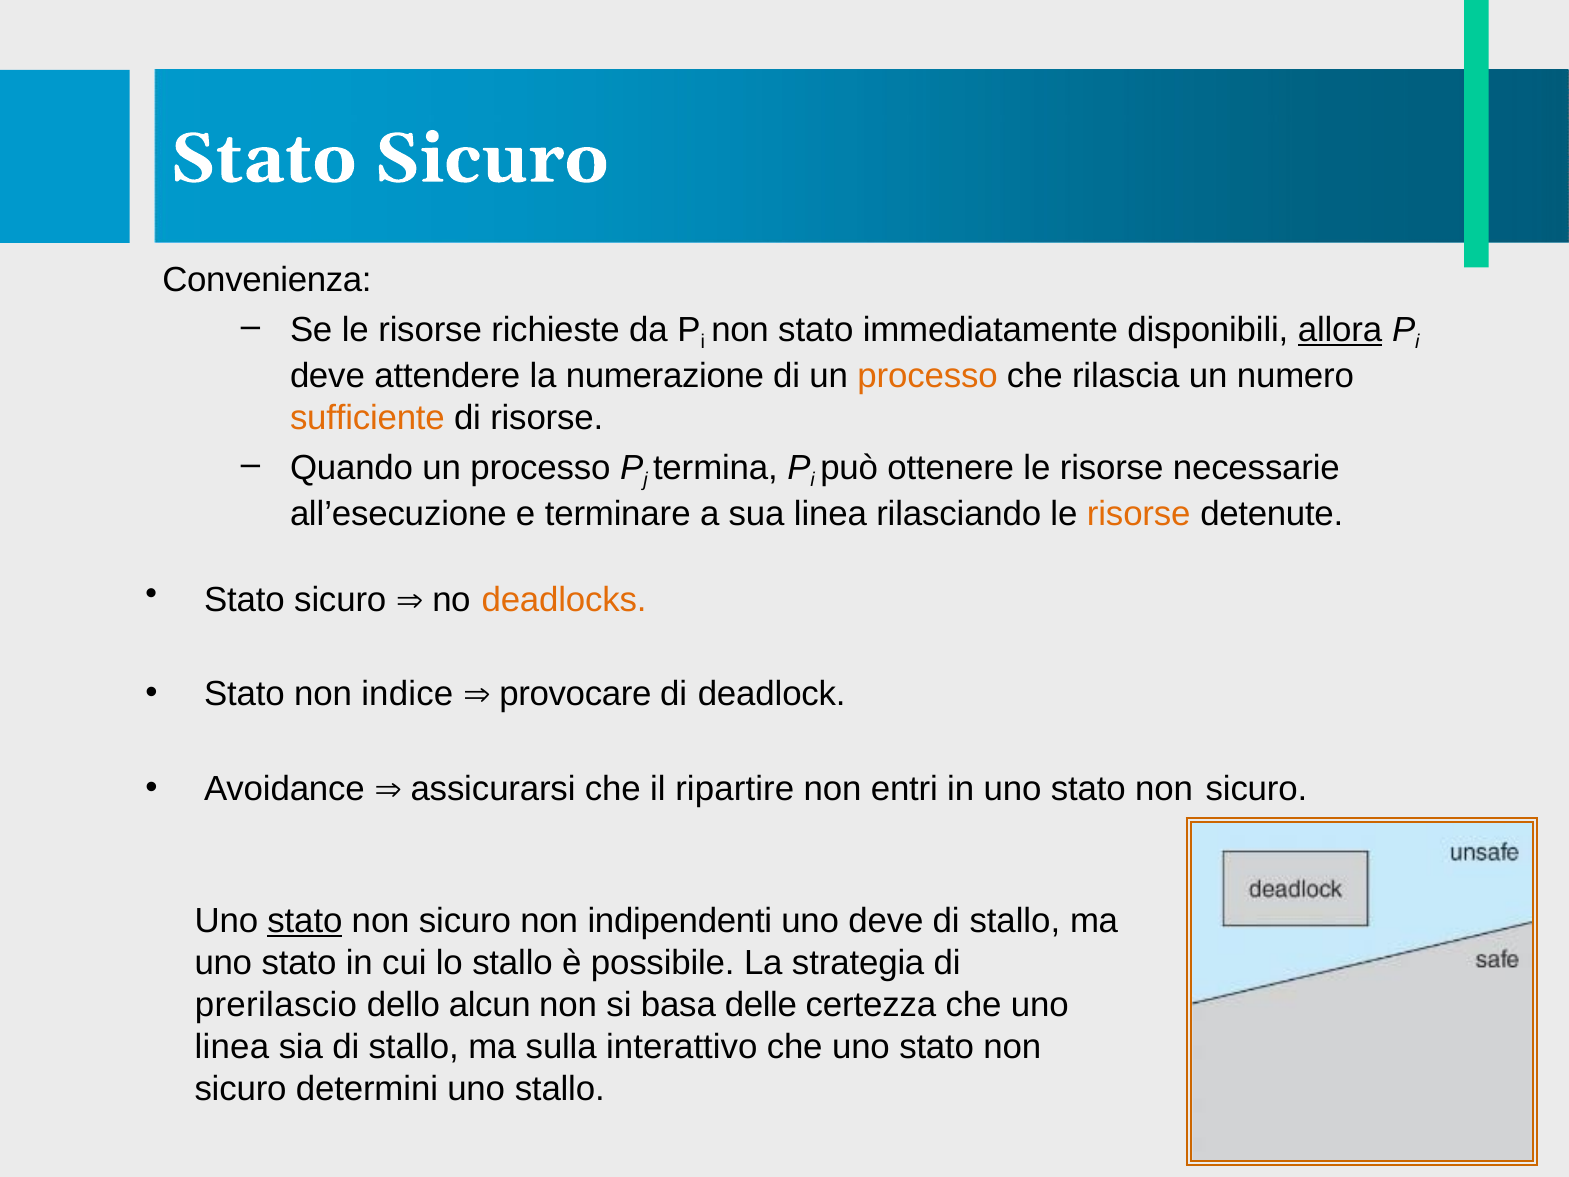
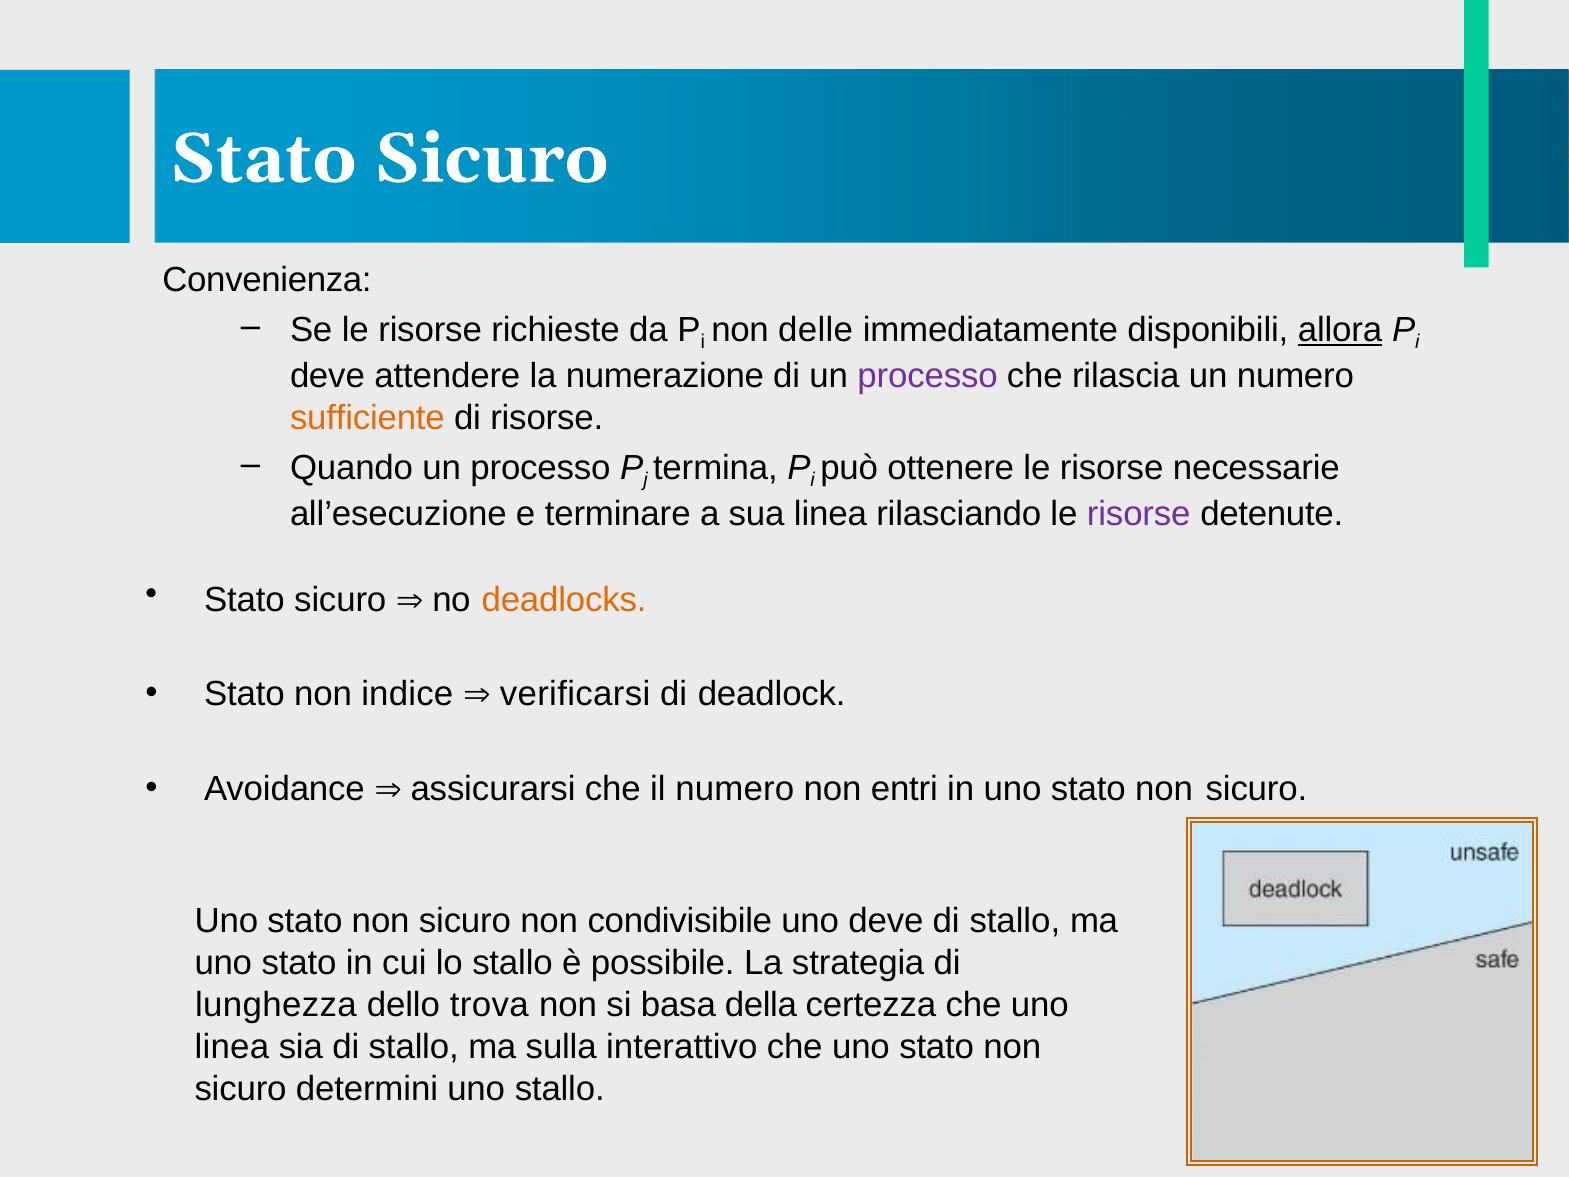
non stato: stato -> delle
processo at (928, 376) colour: orange -> purple
risorse at (1139, 514) colour: orange -> purple
provocare: provocare -> verificarsi
il ripartire: ripartire -> numero
stato at (305, 921) underline: present -> none
indipendenti: indipendenti -> condivisibile
prerilascio: prerilascio -> lunghezza
alcun: alcun -> trova
delle: delle -> della
